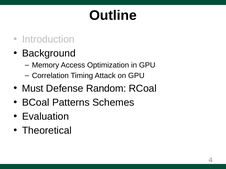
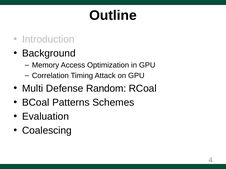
Must: Must -> Multi
Theoretical: Theoretical -> Coalescing
